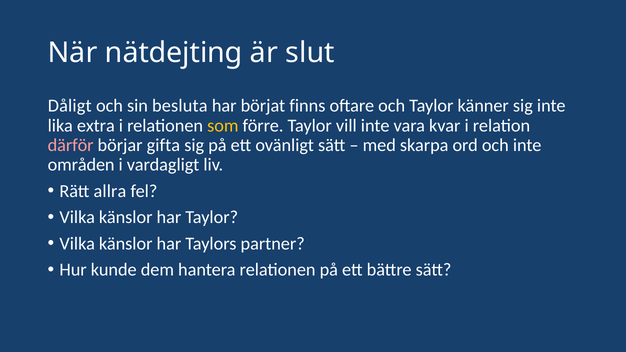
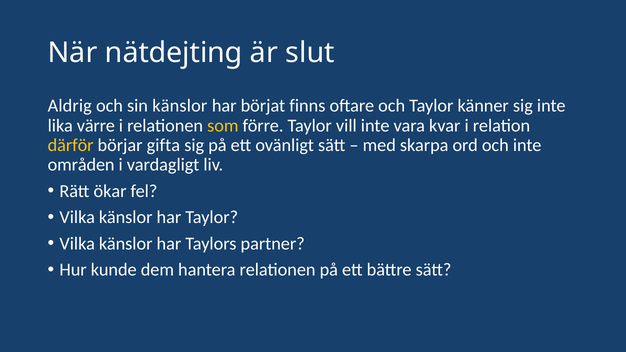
Dåligt: Dåligt -> Aldrig
sin besluta: besluta -> känslor
extra: extra -> värre
därför colour: pink -> yellow
allra: allra -> ökar
